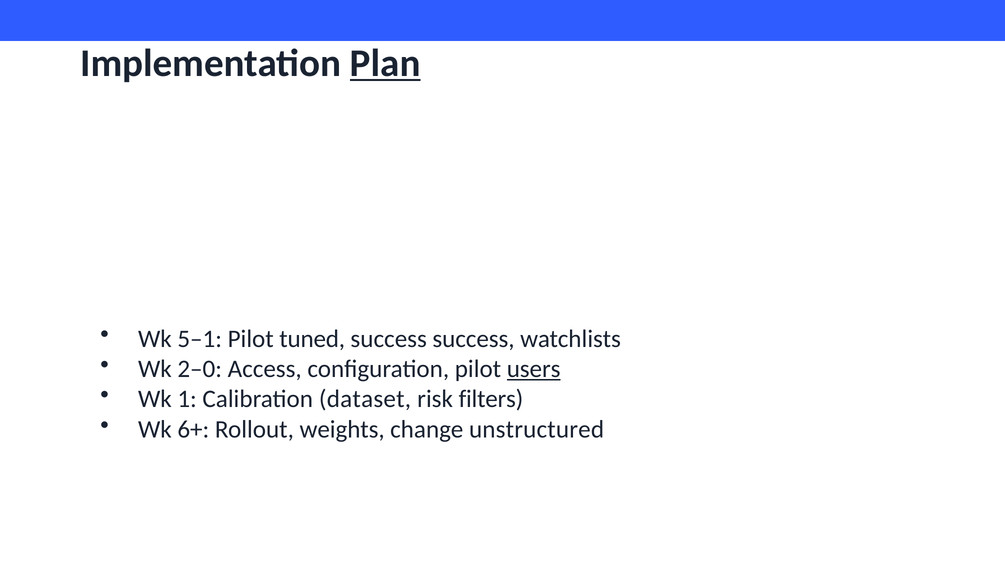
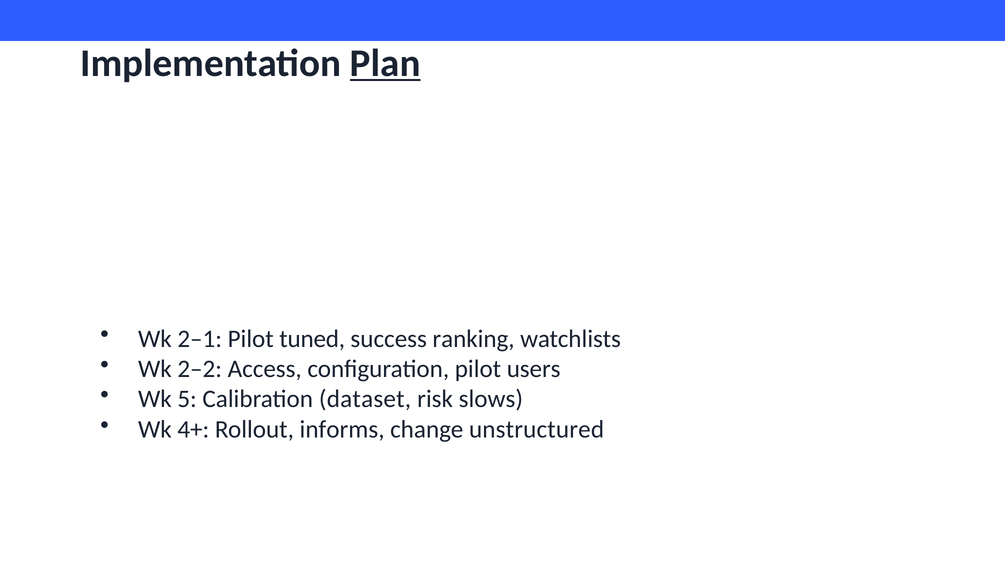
5–1: 5–1 -> 2–1
success success: success -> ranking
2–0: 2–0 -> 2–2
users underline: present -> none
1: 1 -> 5
filters: filters -> slows
6+: 6+ -> 4+
weights: weights -> informs
